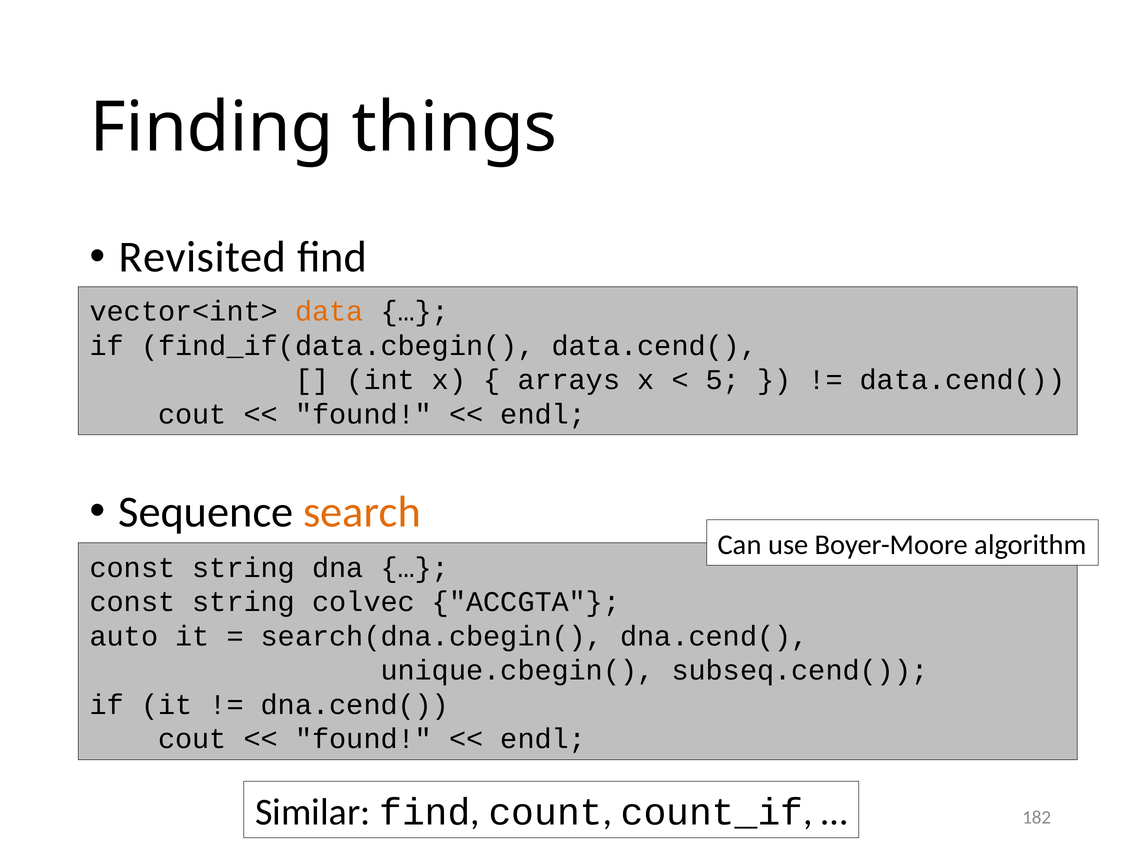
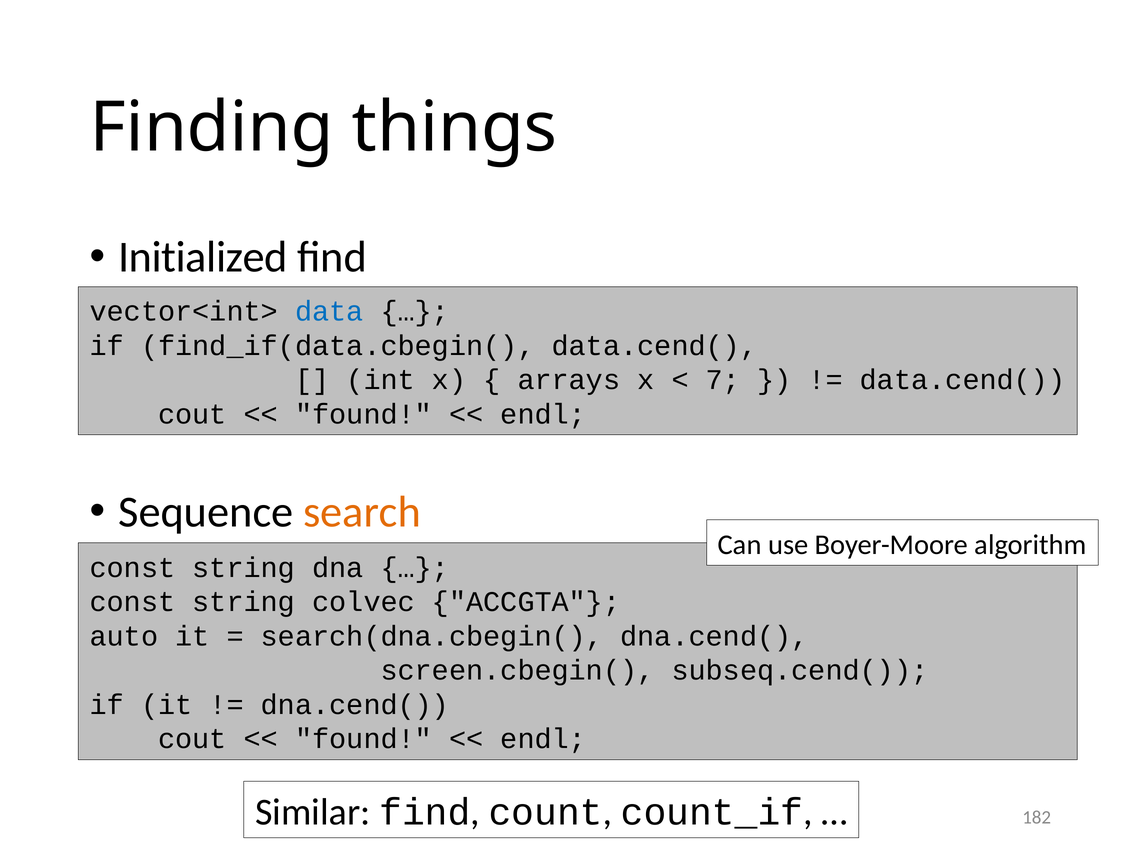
Revisited: Revisited -> Initialized
data colour: orange -> blue
5: 5 -> 7
unique.cbegin(: unique.cbegin( -> screen.cbegin(
